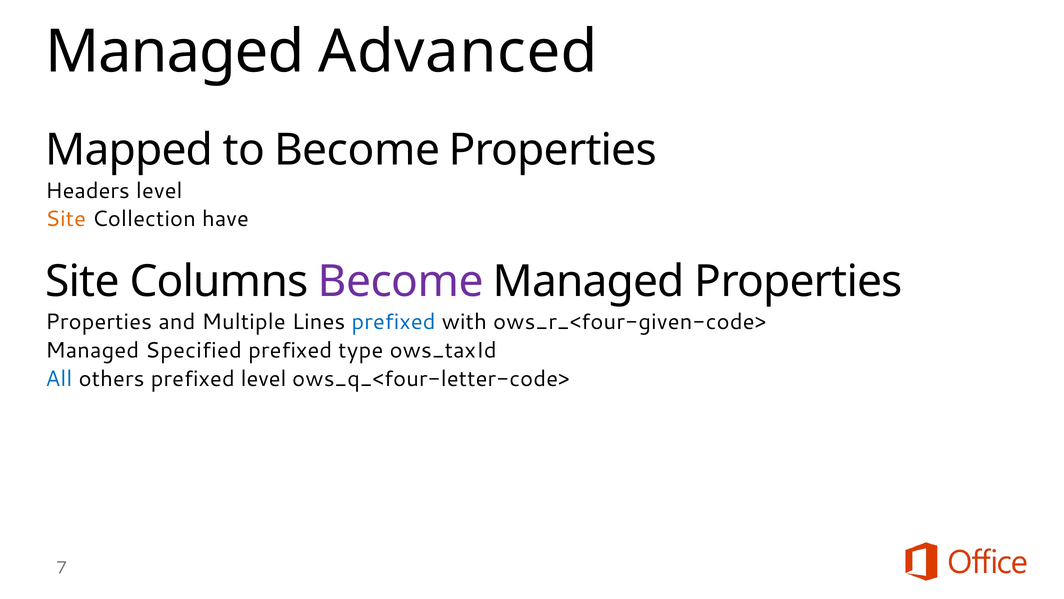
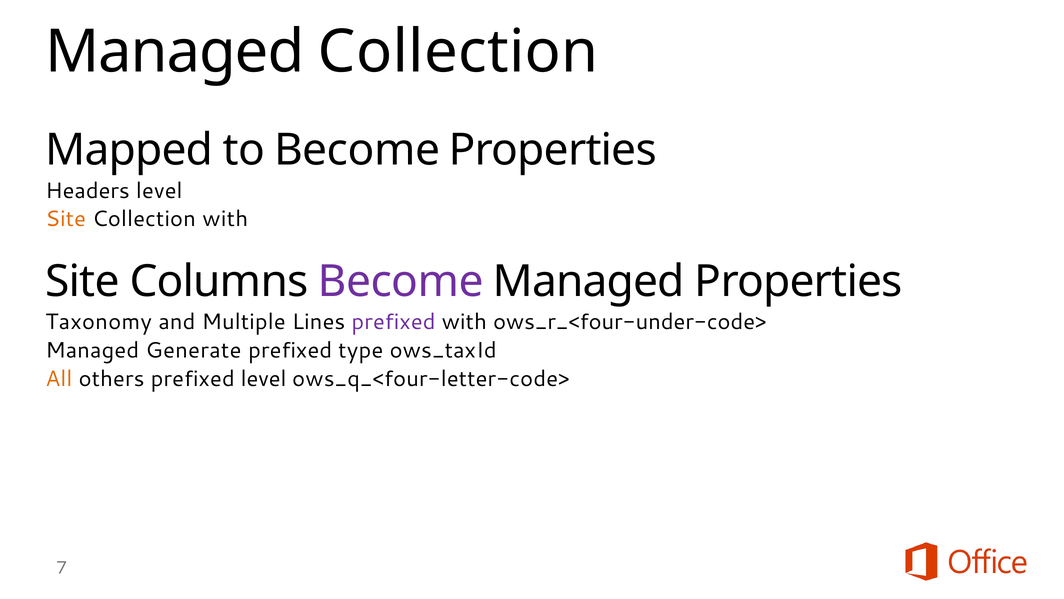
Managed Advanced: Advanced -> Collection
Collection have: have -> with
Properties at (99, 322): Properties -> Taxonomy
prefixed at (394, 322) colour: blue -> purple
ows_r_<four-given-code>: ows_r_<four-given-code> -> ows_r_<four-under-code>
Specified: Specified -> Generate
All colour: blue -> orange
